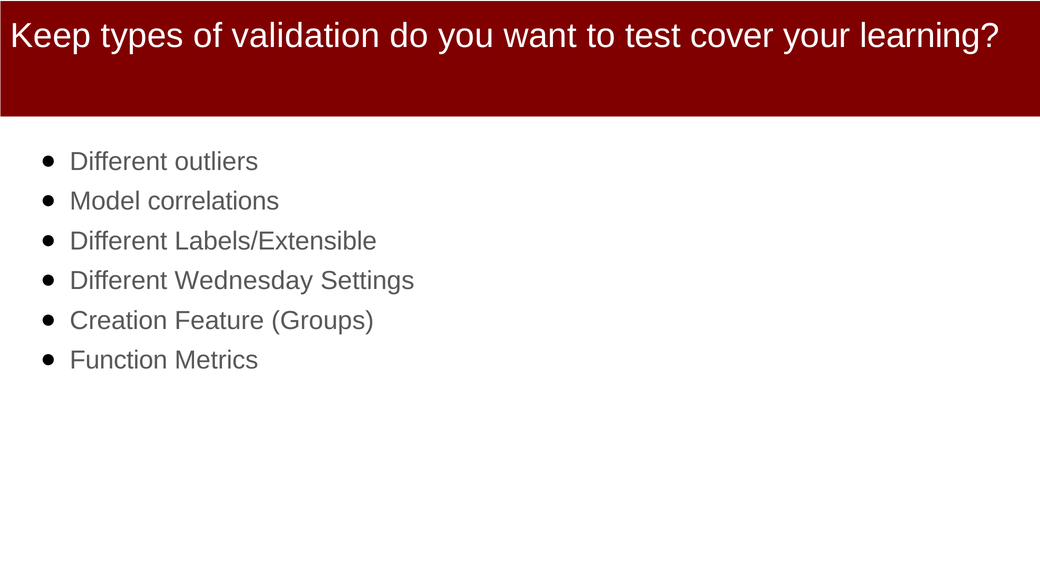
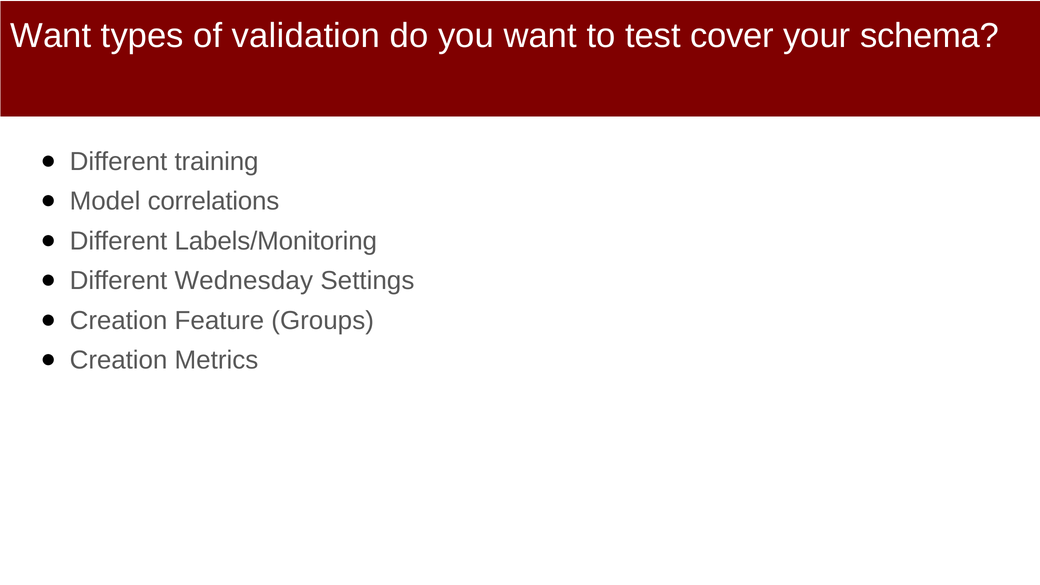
Keep at (51, 36): Keep -> Want
learning: learning -> schema
outliers: outliers -> training
Labels/Extensible: Labels/Extensible -> Labels/Monitoring
Function at (119, 360): Function -> Creation
